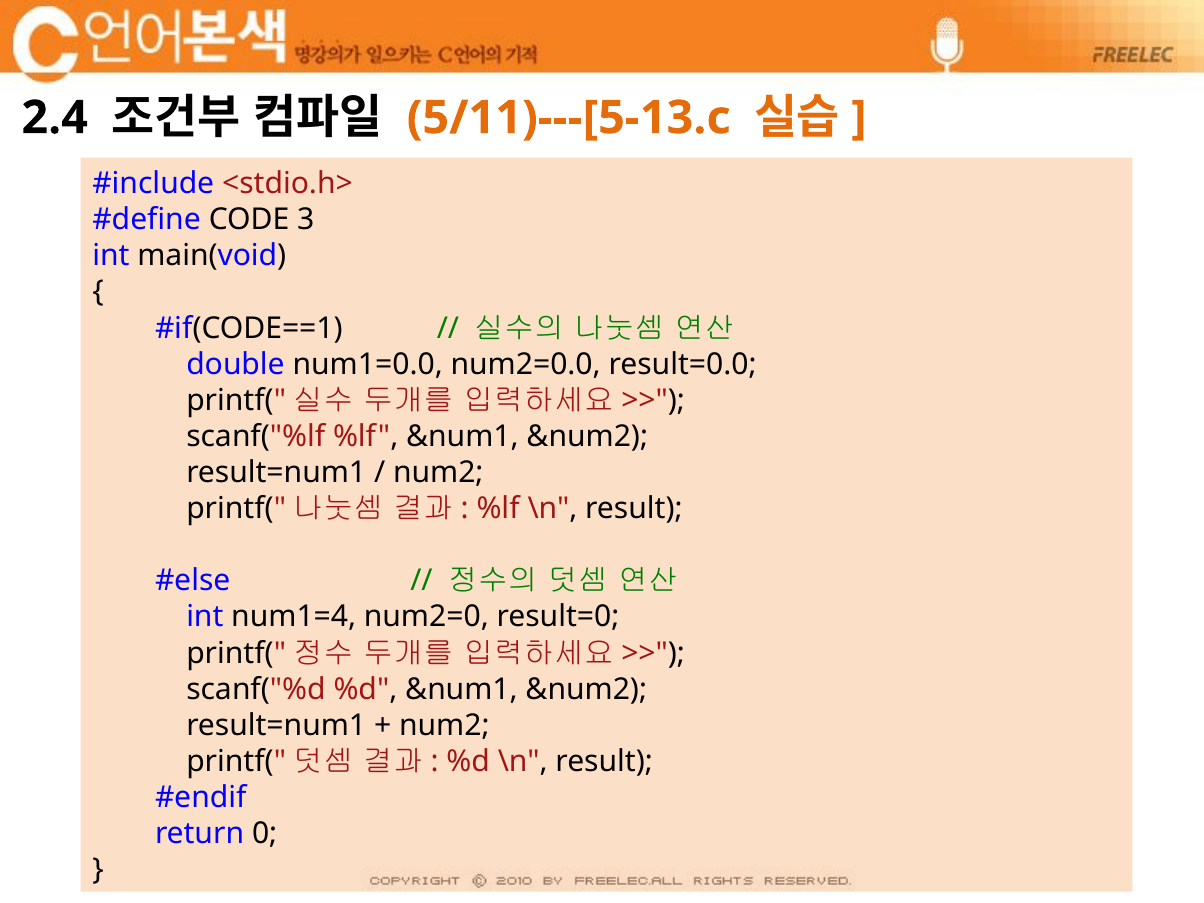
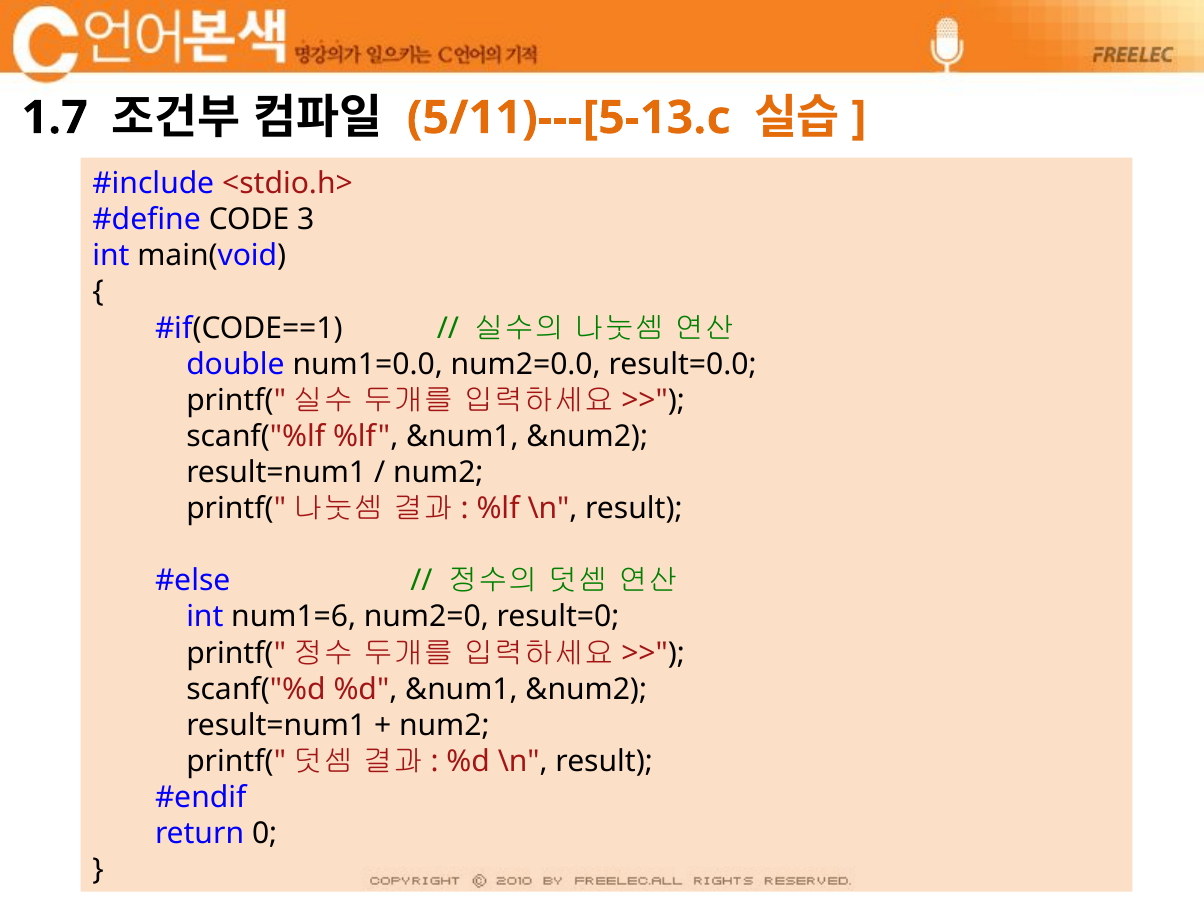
2.4: 2.4 -> 1.7
num1=4: num1=4 -> num1=6
